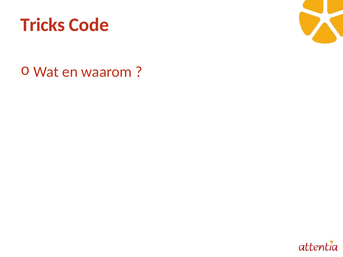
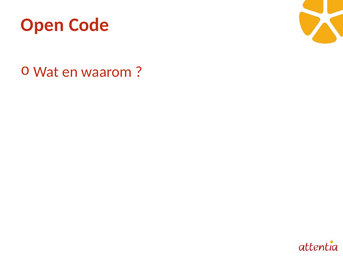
Tricks at (43, 25): Tricks -> Open
